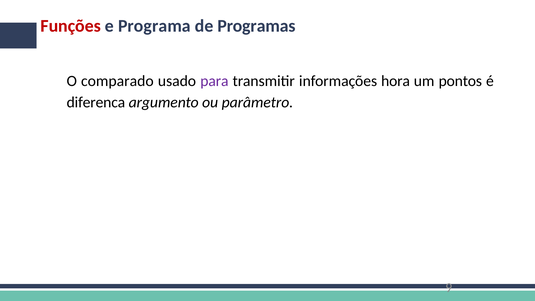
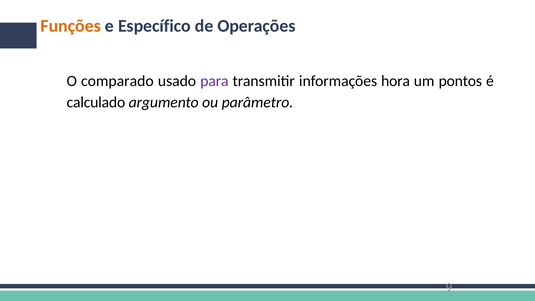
Funções colour: red -> orange
Programa: Programa -> Específico
Programas: Programas -> Operações
diferenca: diferenca -> calculado
